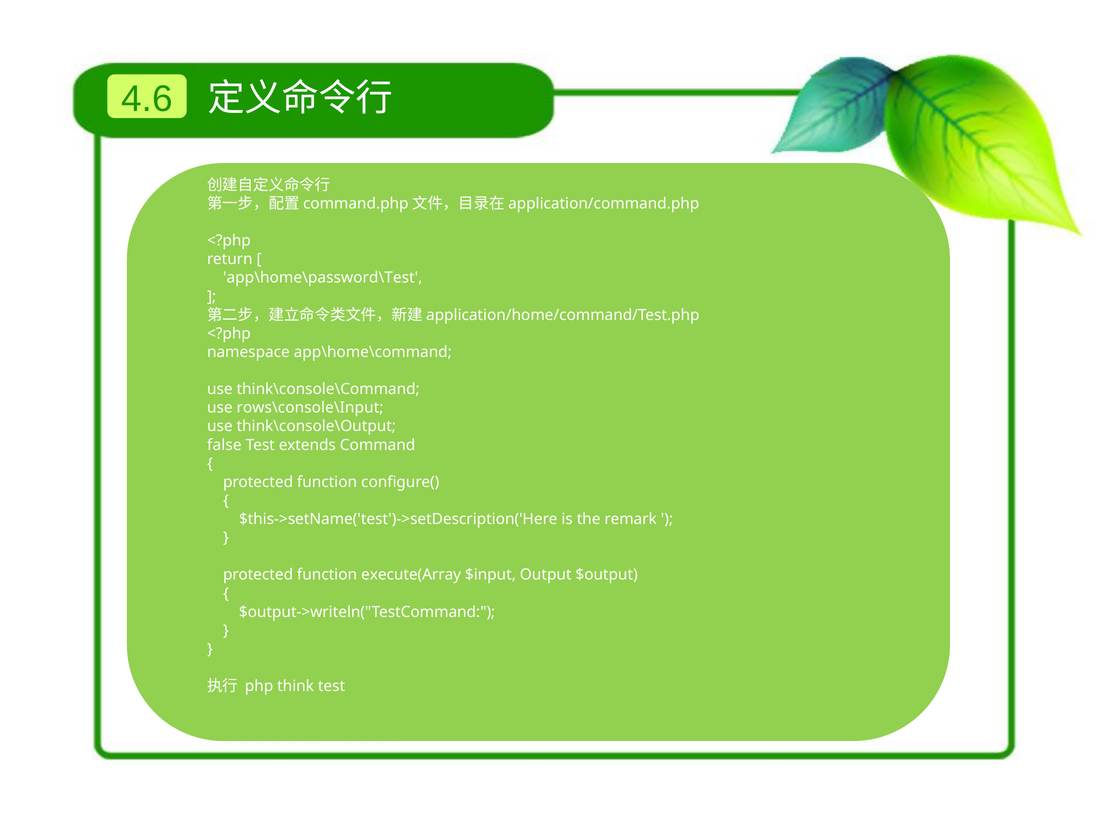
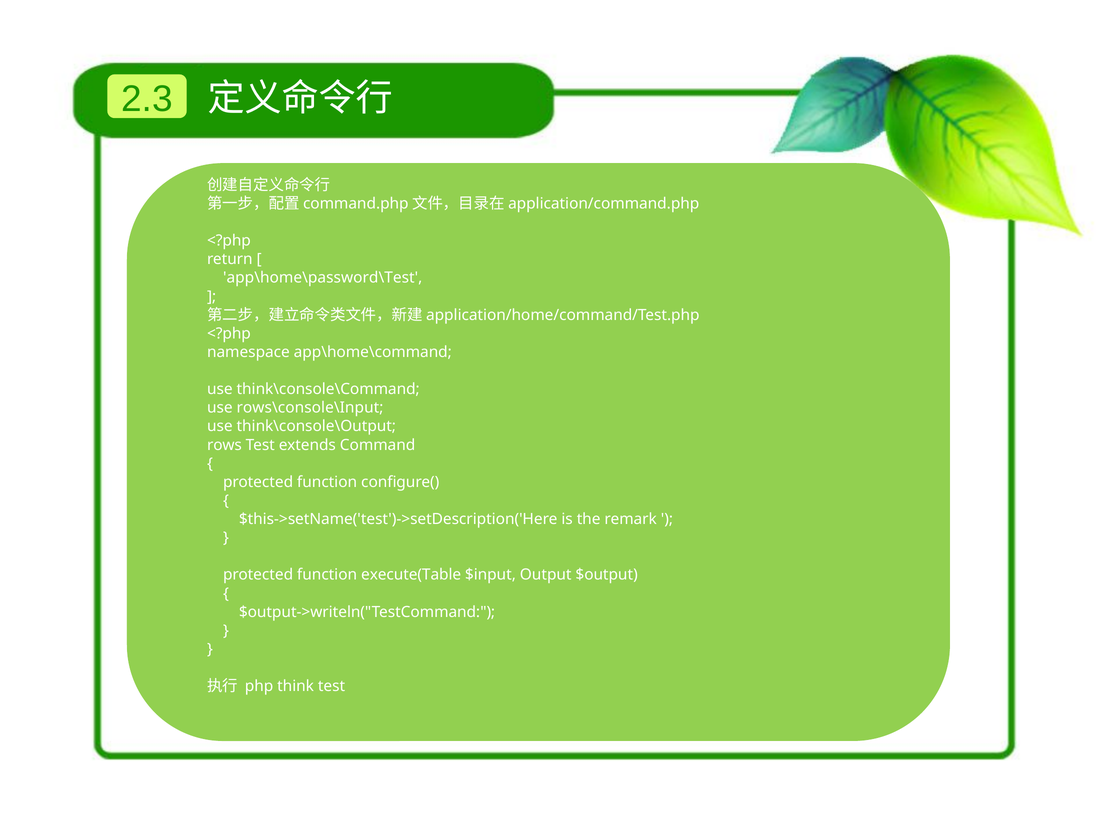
4.6: 4.6 -> 2.3
false: false -> rows
execute(Array: execute(Array -> execute(Table
